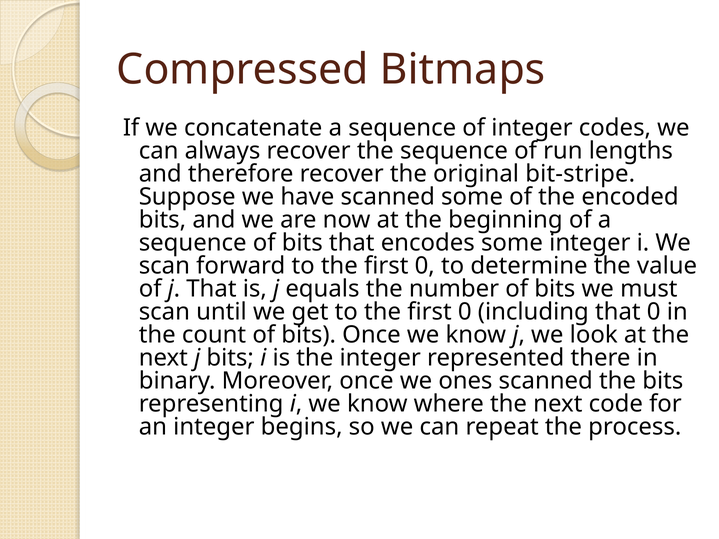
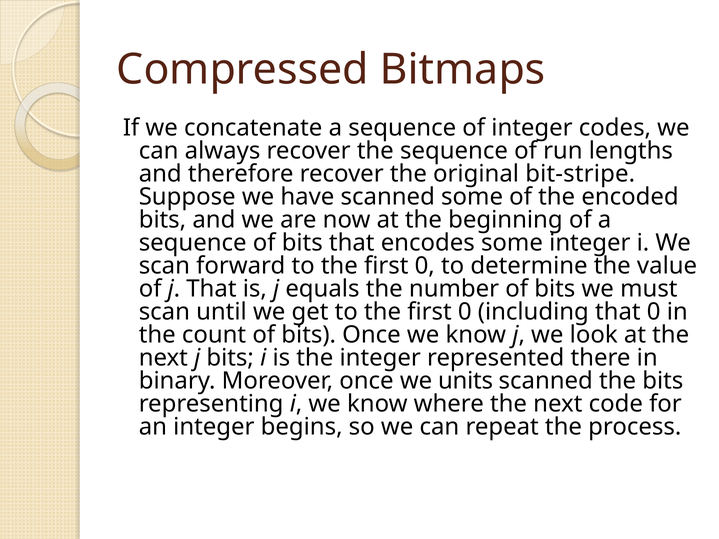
ones: ones -> units
